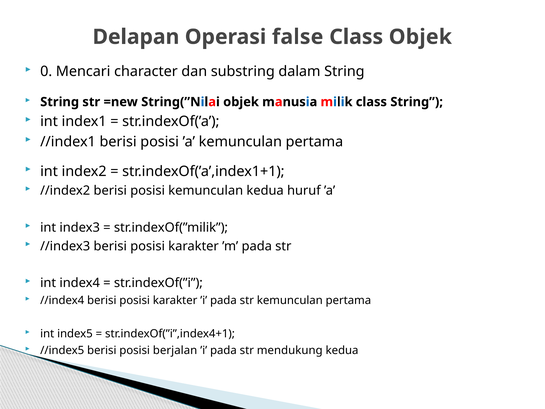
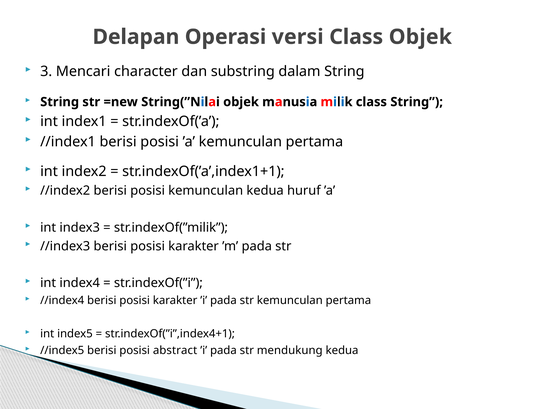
false: false -> versi
0: 0 -> 3
berjalan: berjalan -> abstract
